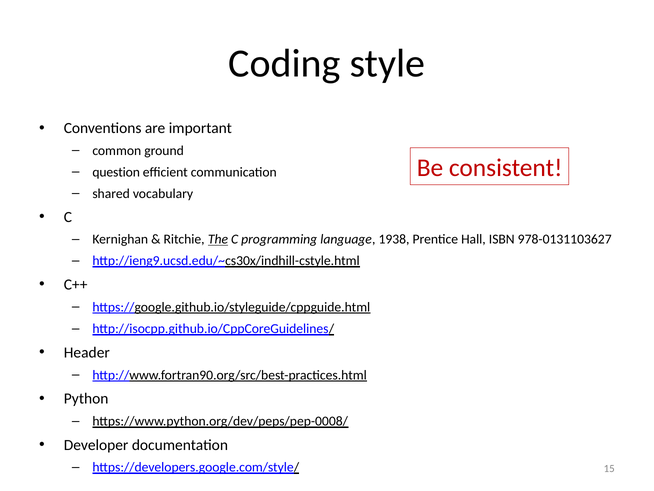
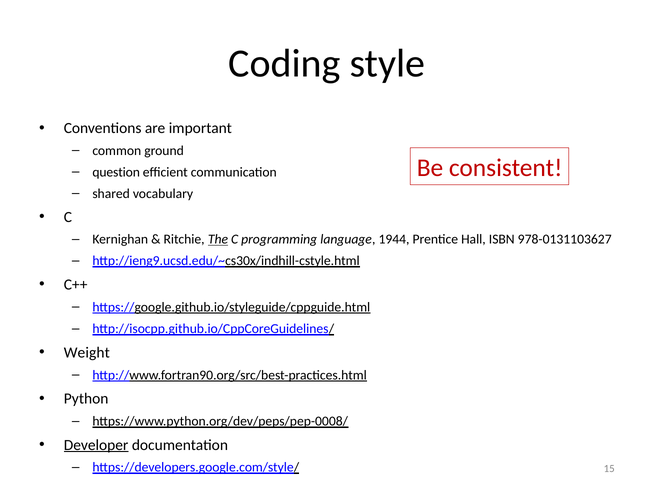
1938: 1938 -> 1944
Header: Header -> Weight
Developer underline: none -> present
